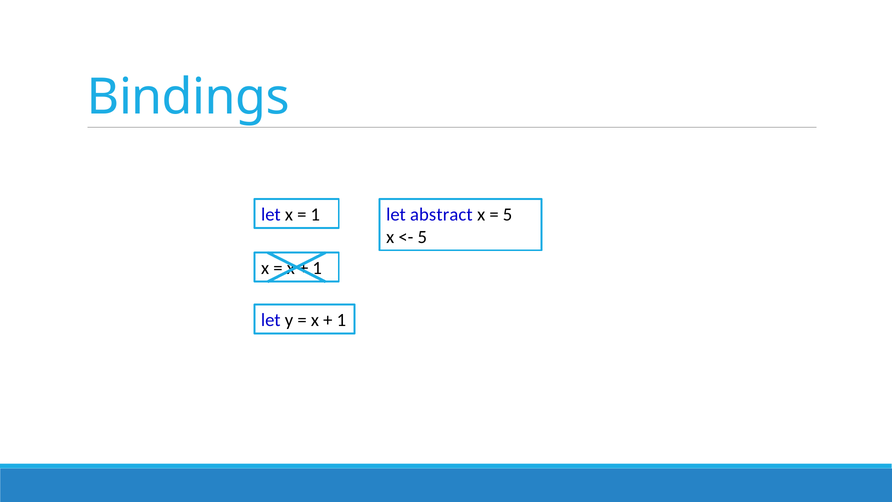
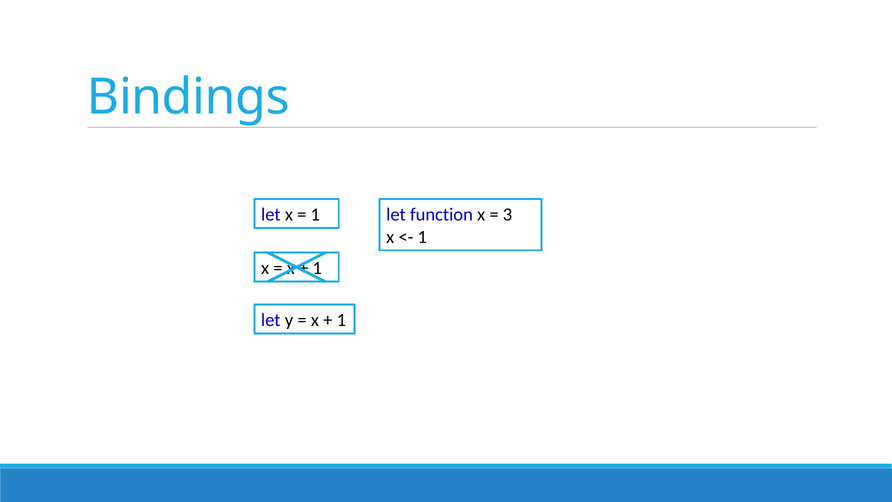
abstract: abstract -> function
5 at (508, 215): 5 -> 3
5 at (422, 237): 5 -> 1
